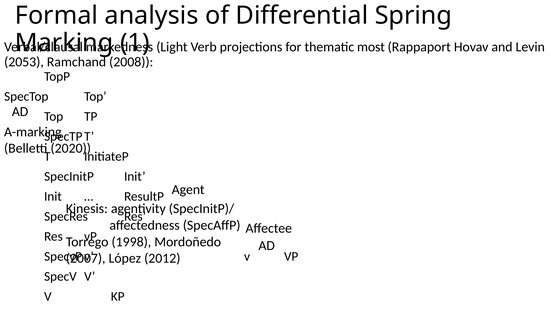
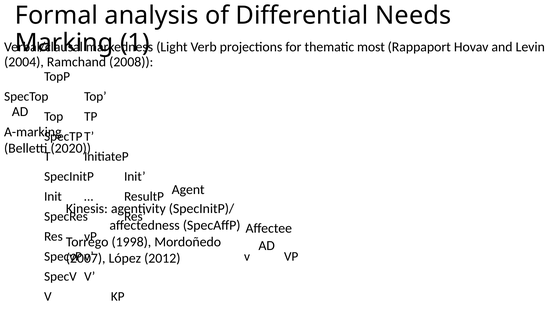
Spring: Spring -> Needs
2053: 2053 -> 2004
